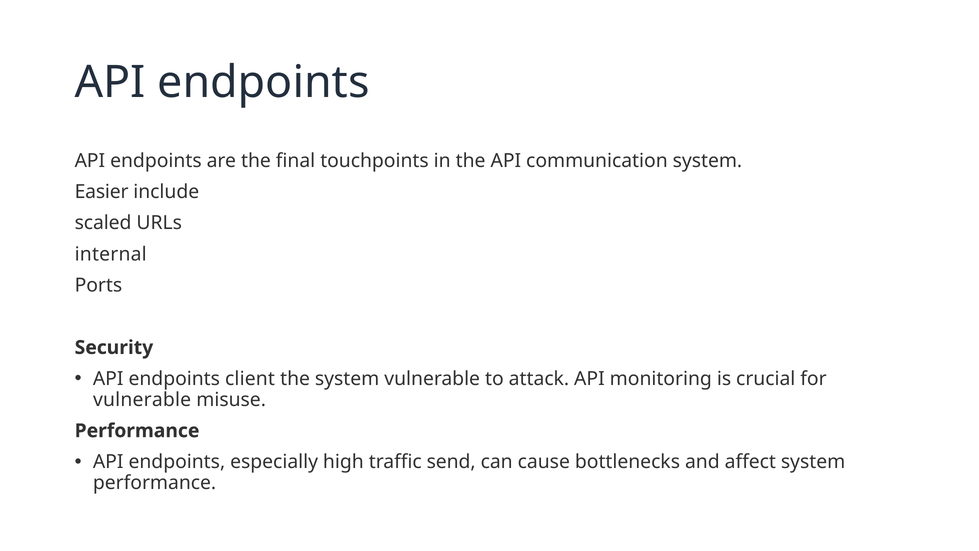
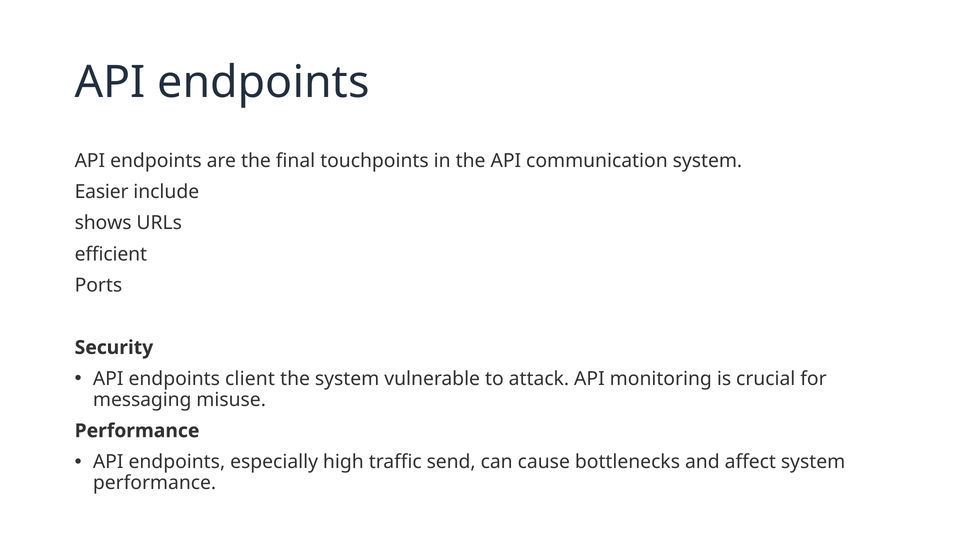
scaled: scaled -> shows
internal: internal -> efficient
vulnerable at (142, 399): vulnerable -> messaging
